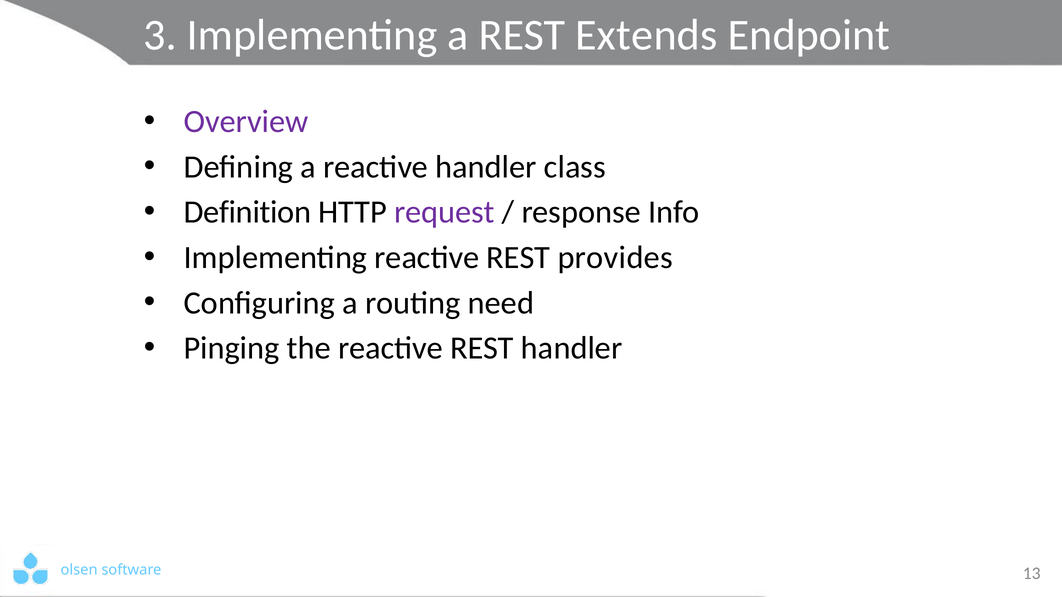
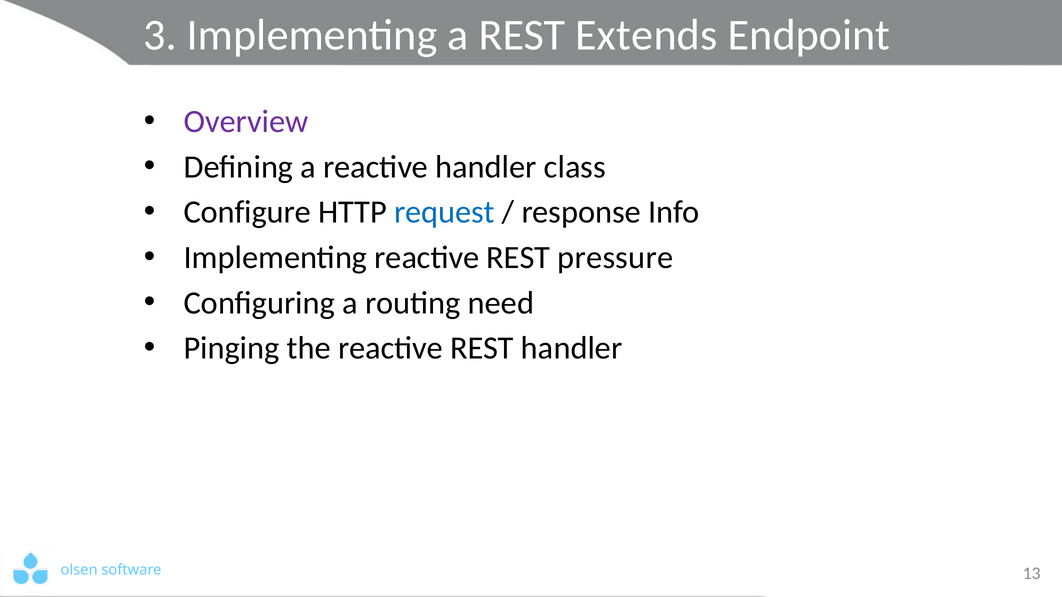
Definition: Definition -> Configure
request colour: purple -> blue
provides: provides -> pressure
